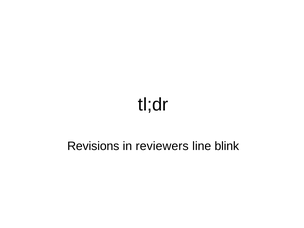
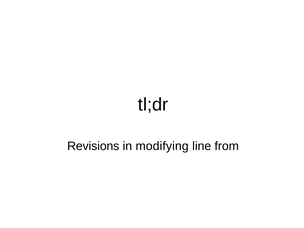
reviewers: reviewers -> modifying
blink: blink -> from
